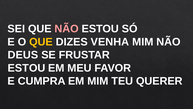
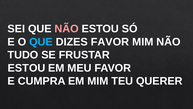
QUE at (41, 42) colour: yellow -> light blue
DIZES VENHA: VENHA -> FAVOR
DEUS: DEUS -> TUDO
